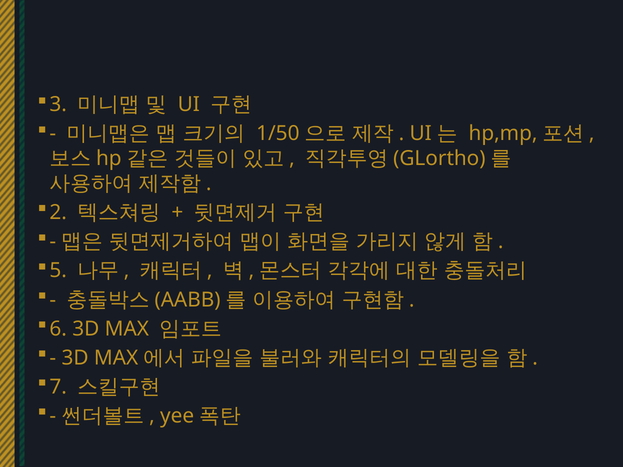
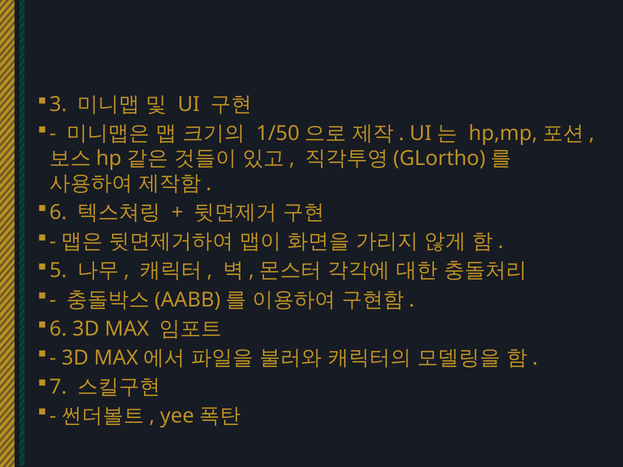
2 at (58, 213): 2 -> 6
